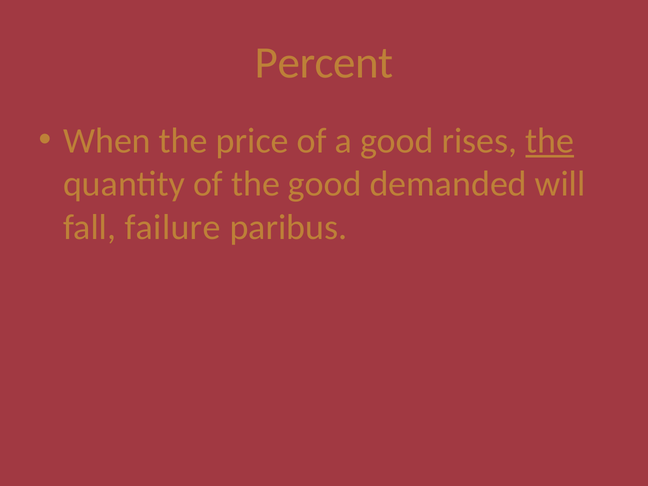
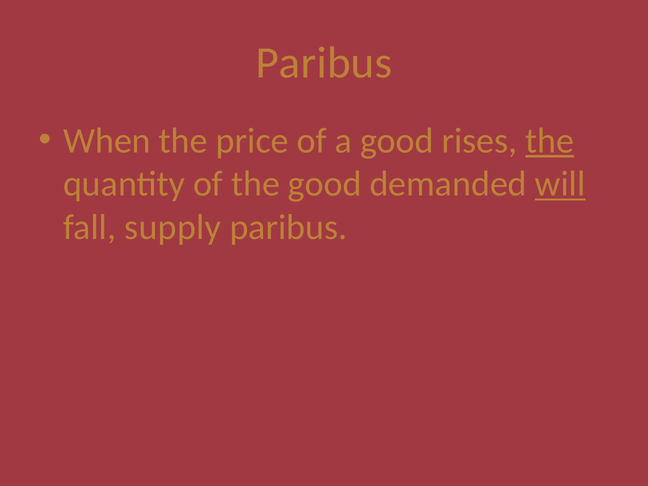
Percent at (324, 63): Percent -> Paribus
will underline: none -> present
failure: failure -> supply
